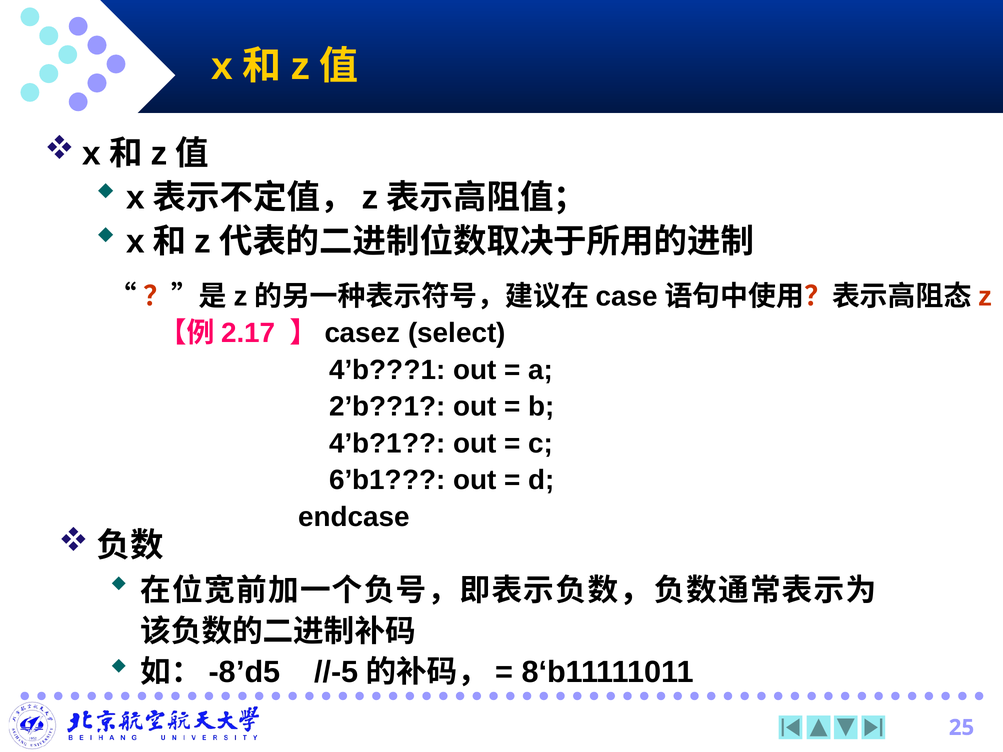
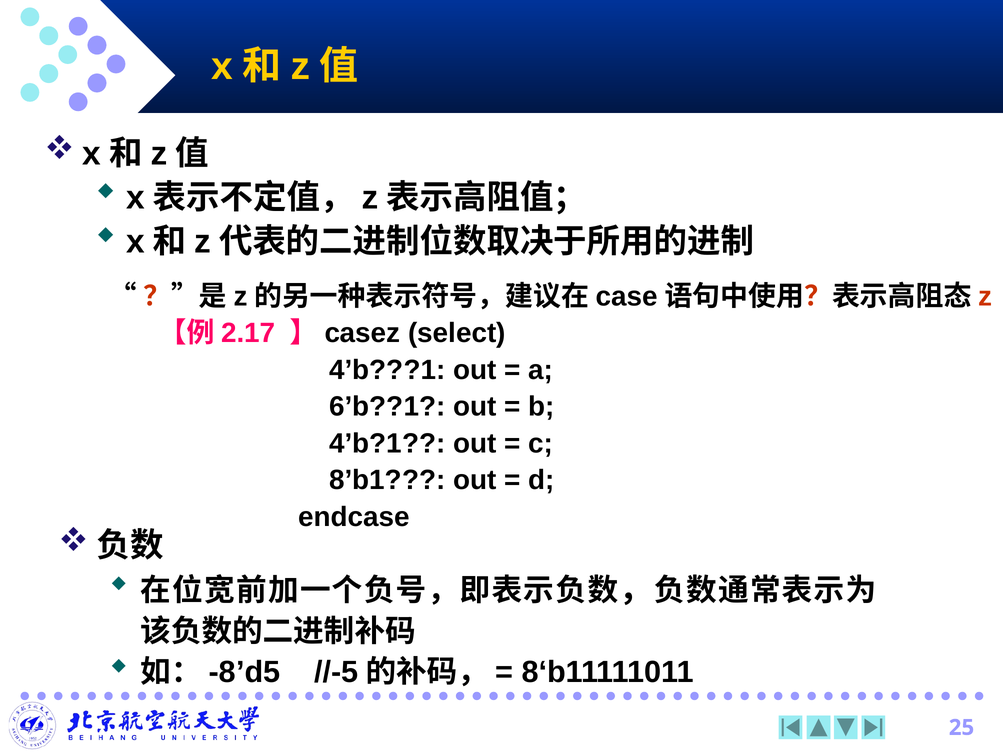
2’b??1: 2’b??1 -> 6’b??1
6’b1: 6’b1 -> 8’b1
